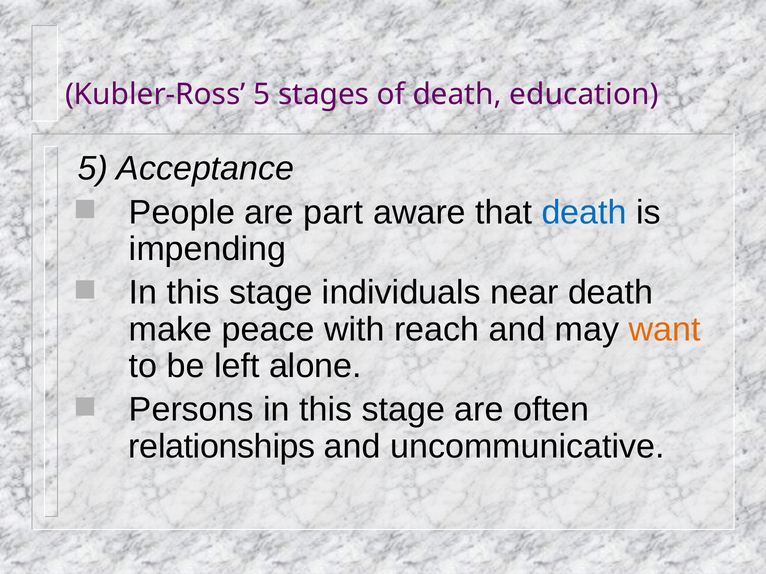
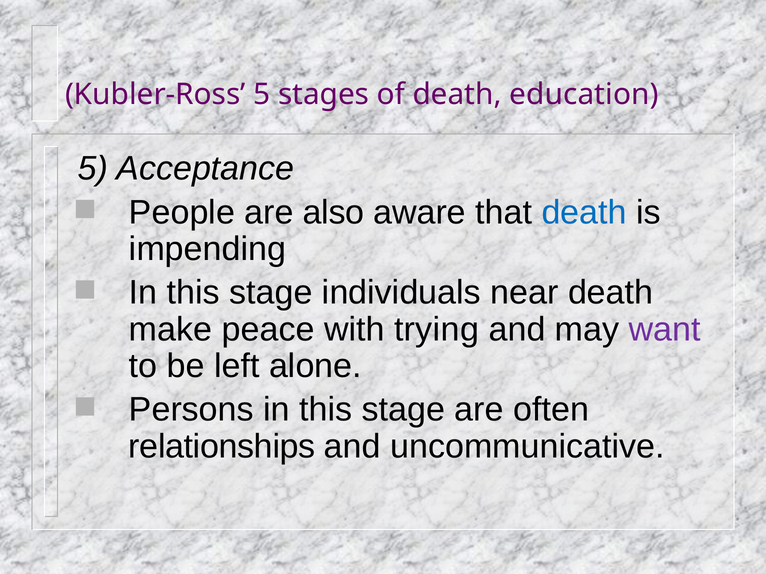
part: part -> also
reach: reach -> trying
want colour: orange -> purple
